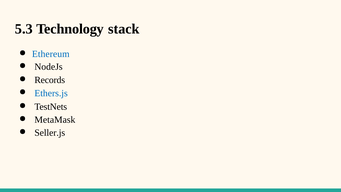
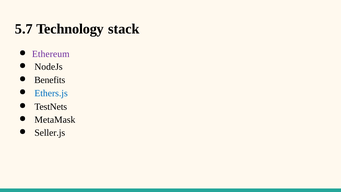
5.3: 5.3 -> 5.7
Ethereum colour: blue -> purple
Records: Records -> Benefits
